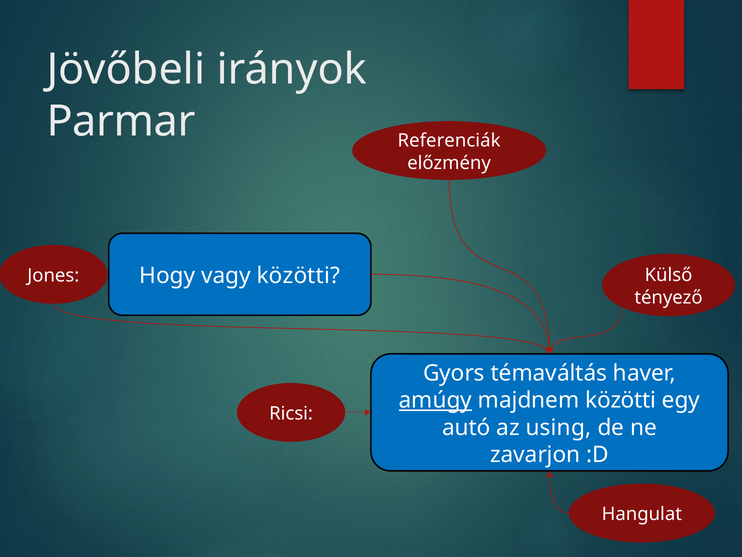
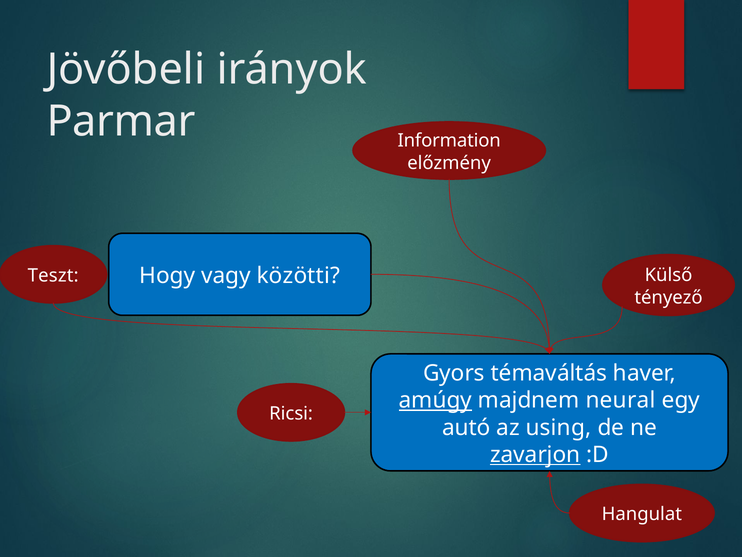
Referenciák: Referenciák -> Information
Jones: Jones -> Teszt
majdnem közötti: közötti -> neural
zavarjon underline: none -> present
